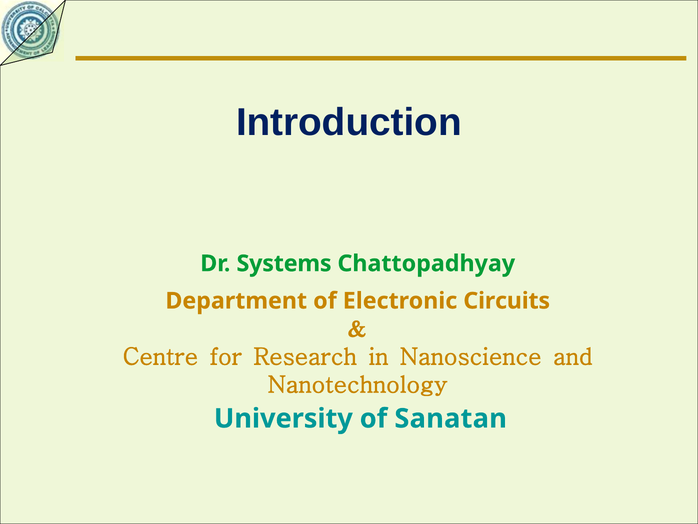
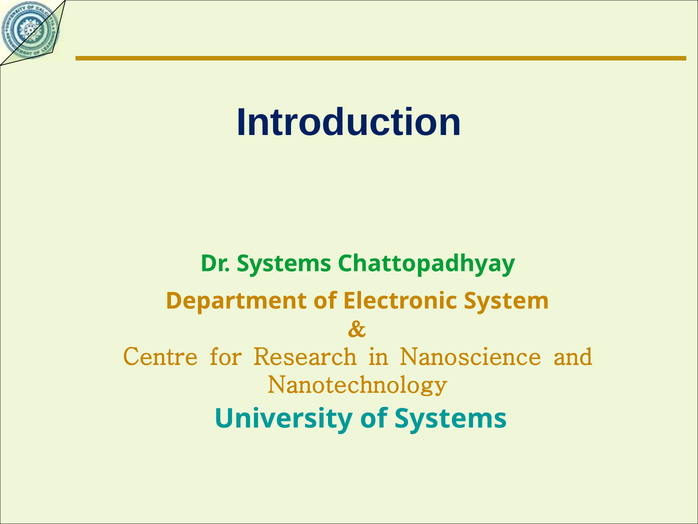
Circuits: Circuits -> System
of Sanatan: Sanatan -> Systems
